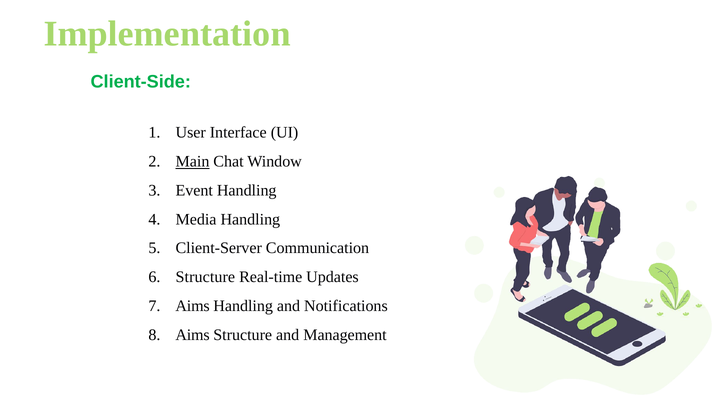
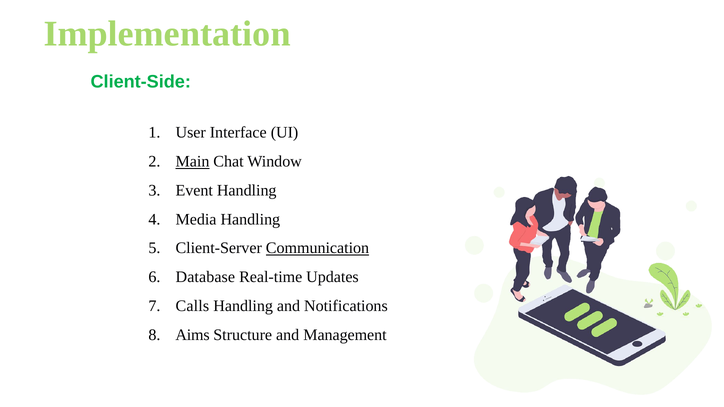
Communication underline: none -> present
Structure at (205, 277): Structure -> Database
Aims at (193, 306): Aims -> Calls
